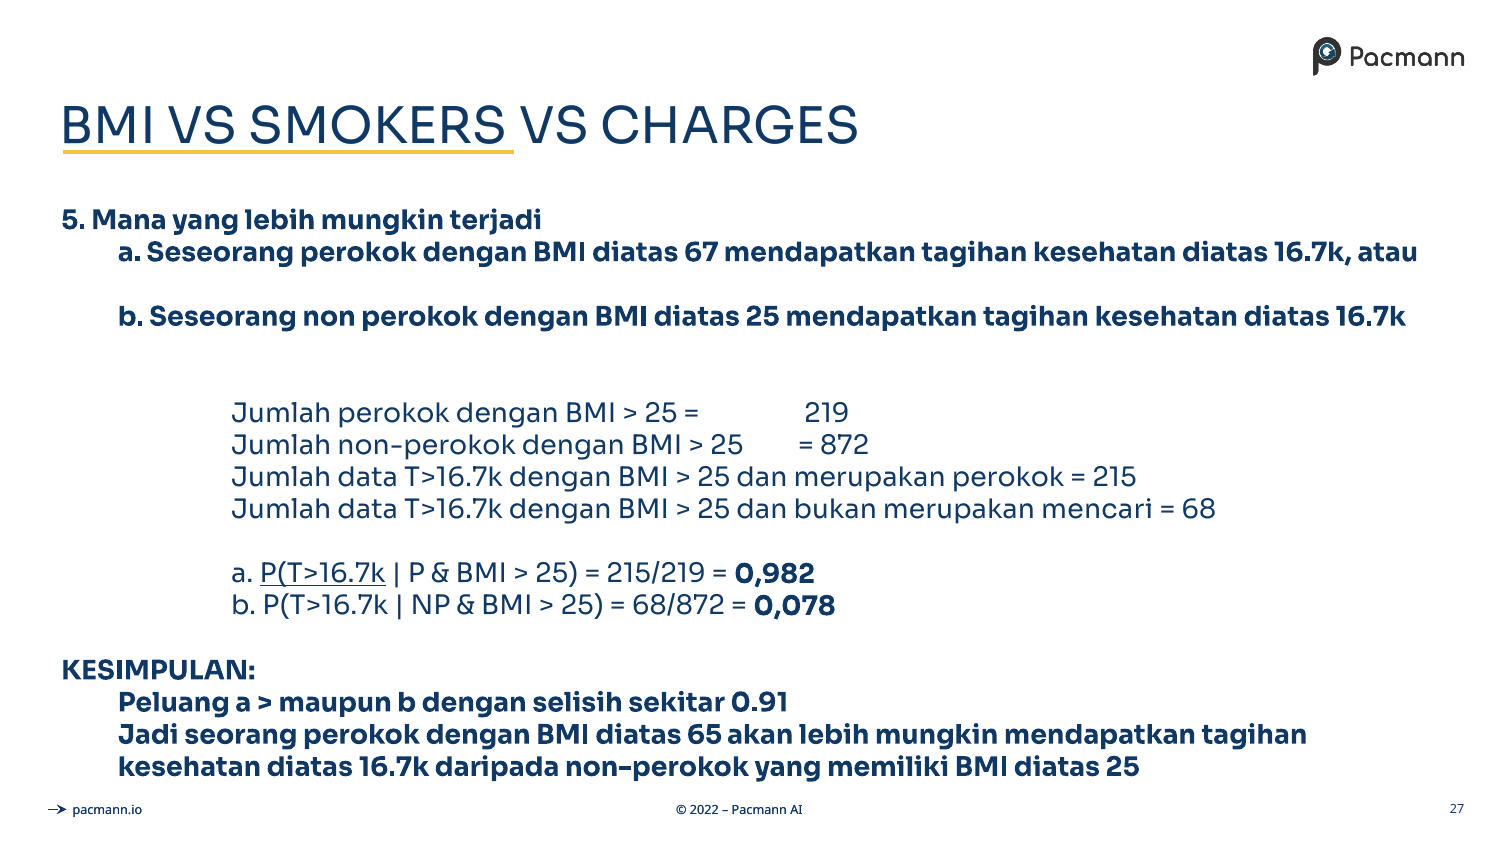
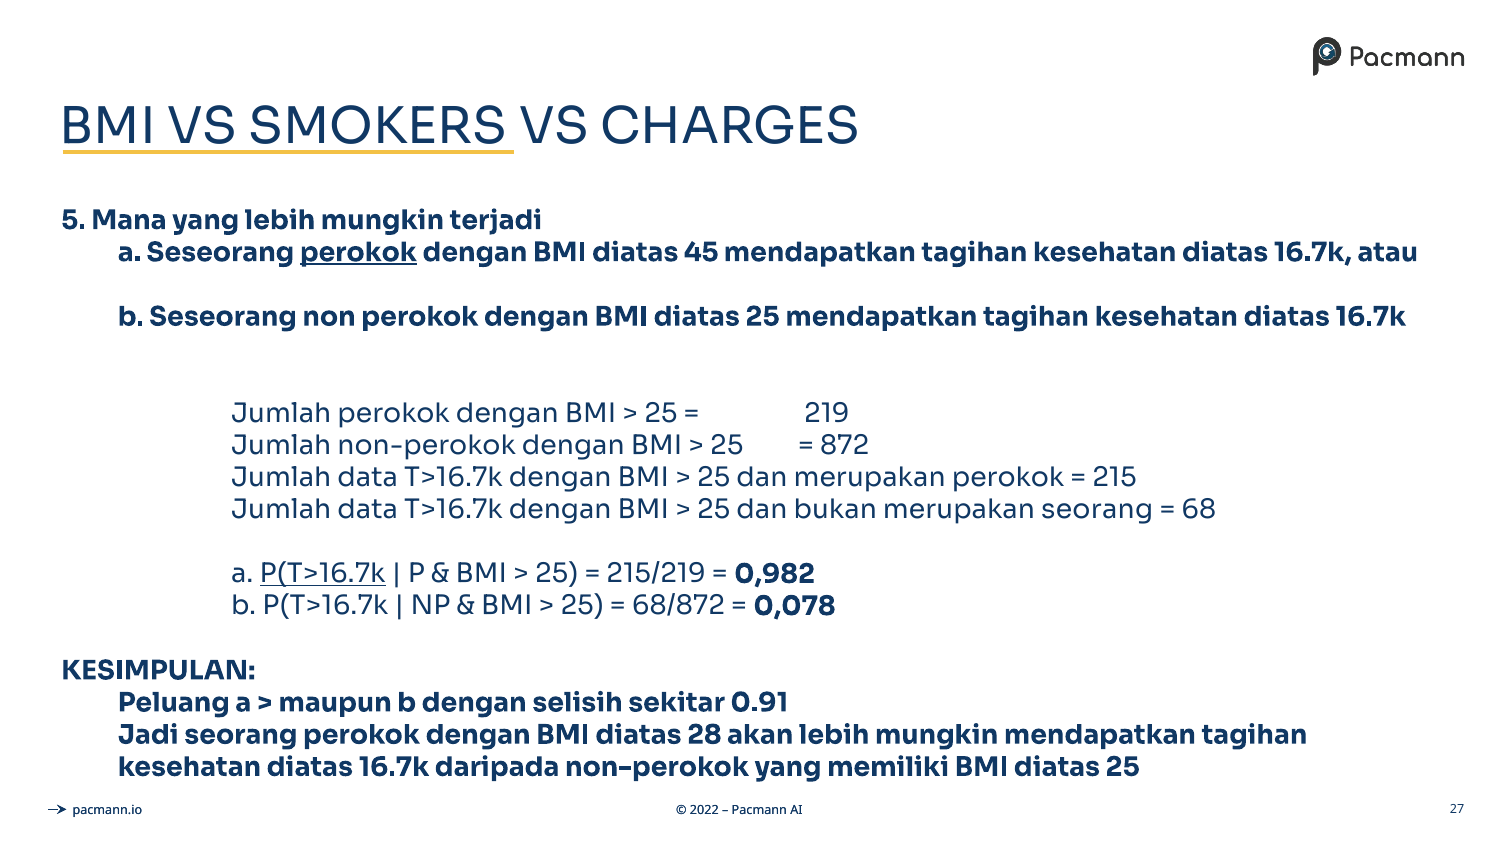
perokok at (358, 252) underline: none -> present
67: 67 -> 45
merupakan mencari: mencari -> seorang
65: 65 -> 28
